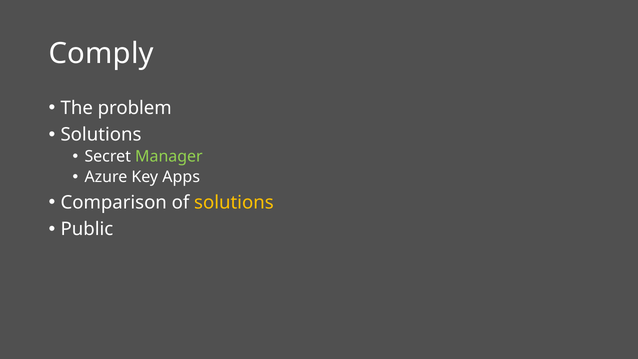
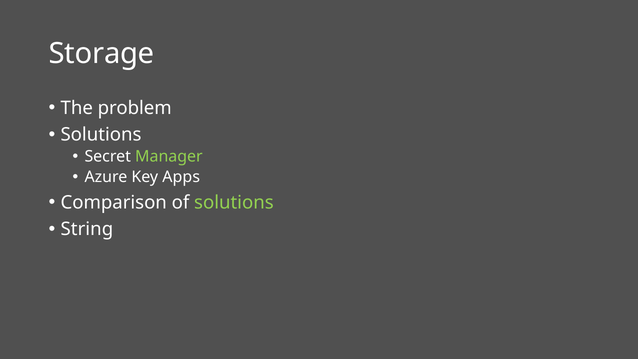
Comply: Comply -> Storage
solutions at (234, 202) colour: yellow -> light green
Public: Public -> String
